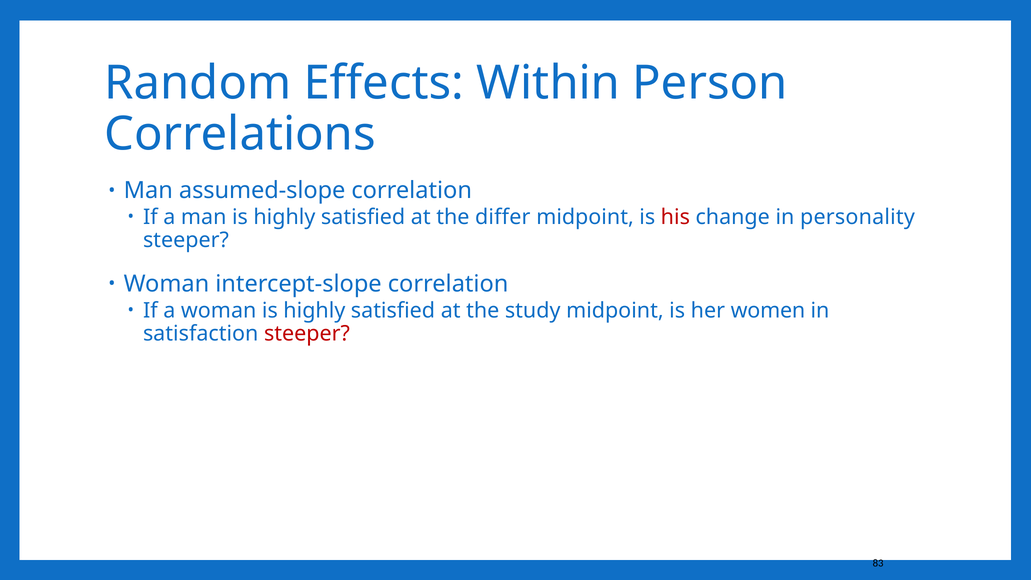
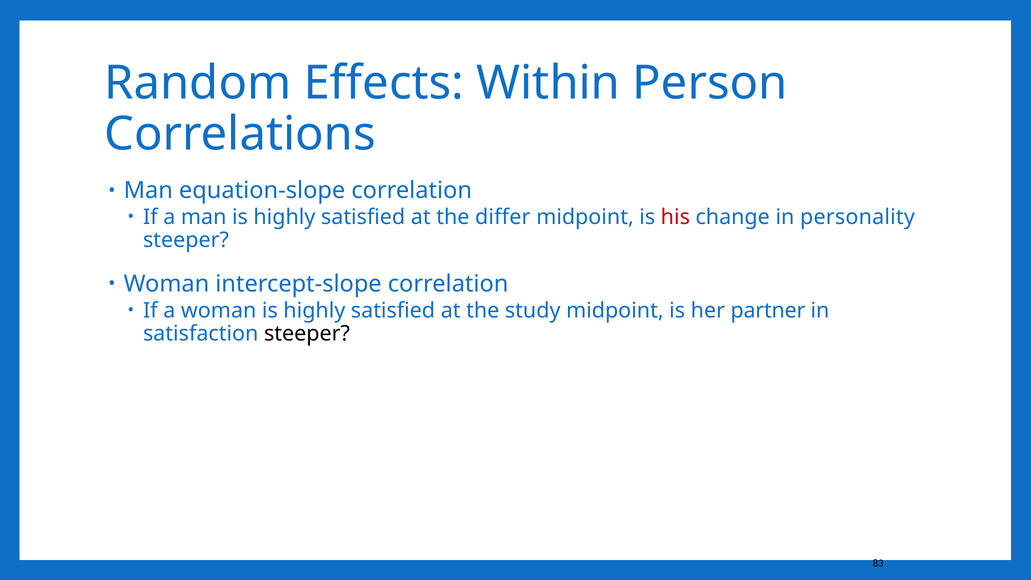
assumed-slope: assumed-slope -> equation-slope
women: women -> partner
steeper at (307, 334) colour: red -> black
